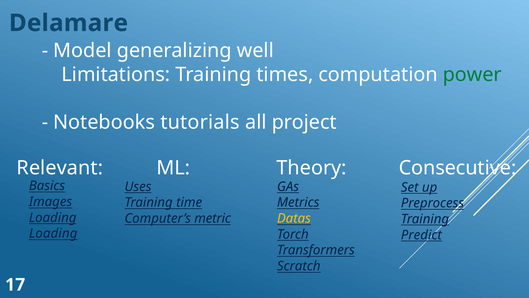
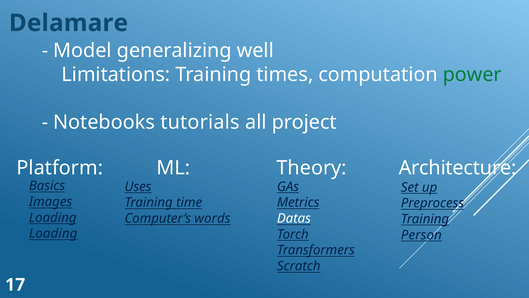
Relevant: Relevant -> Platform
Consecutive: Consecutive -> Architecture
metric: metric -> words
Datas colour: yellow -> white
Predict: Predict -> Person
